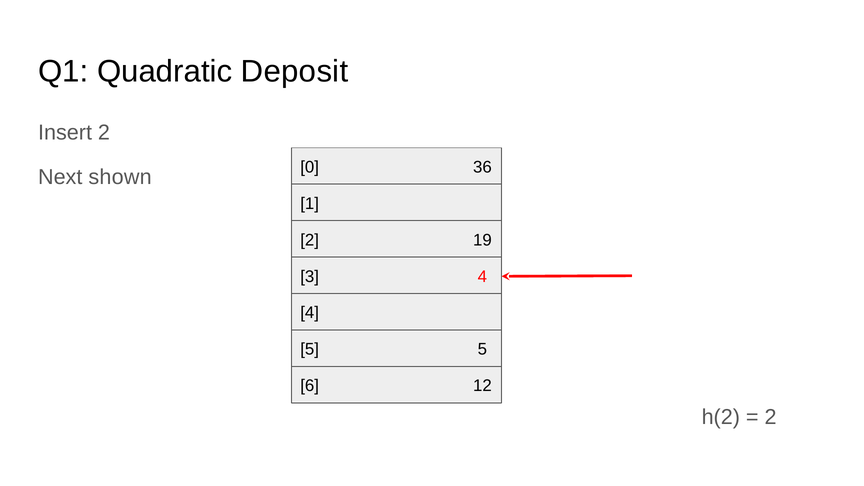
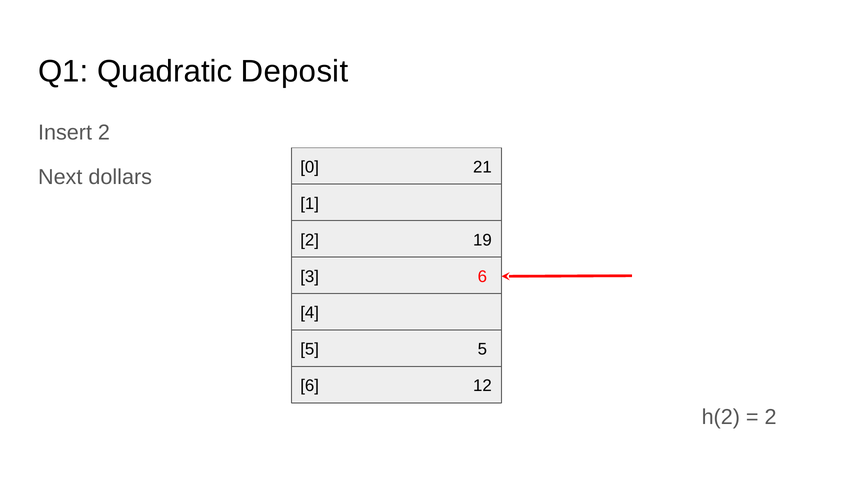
36: 36 -> 21
shown: shown -> dollars
3 4: 4 -> 6
